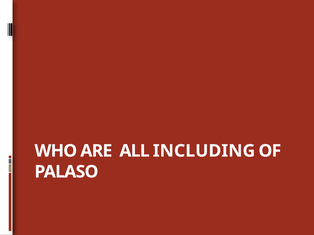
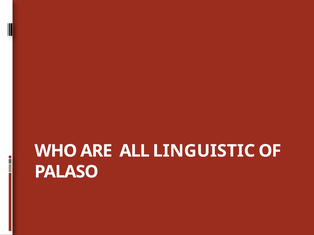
INCLUDING: INCLUDING -> LINGUISTIC
